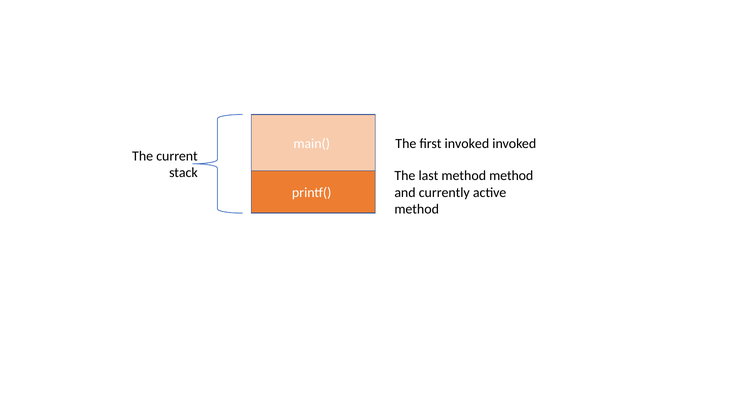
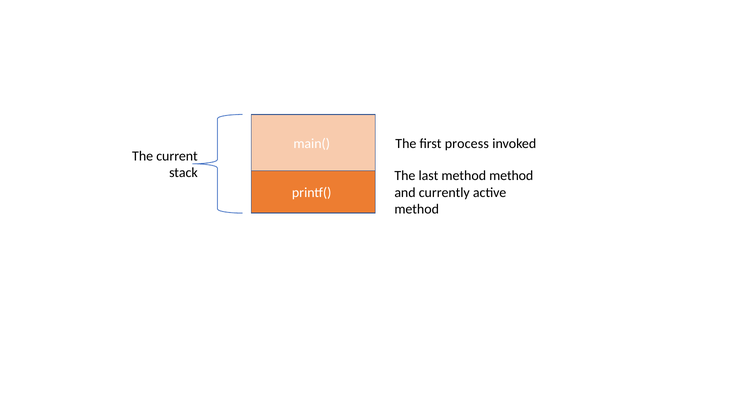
first invoked: invoked -> process
